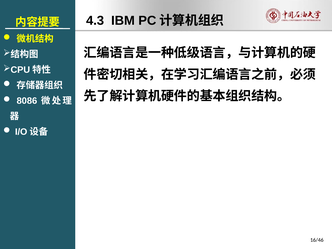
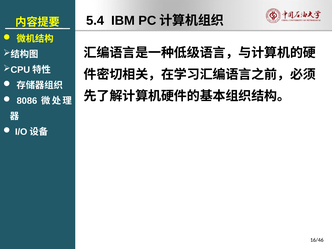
4.3: 4.3 -> 5.4
